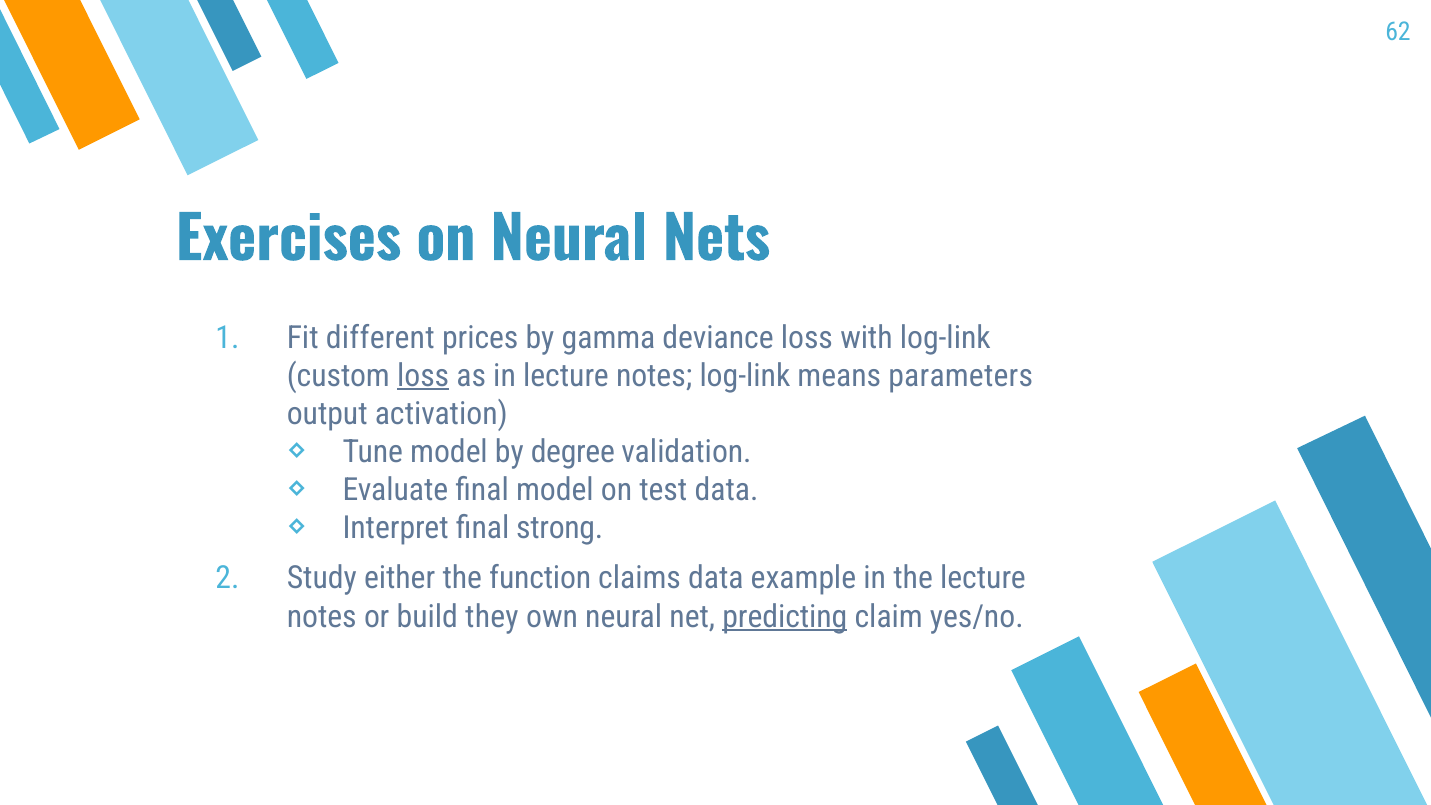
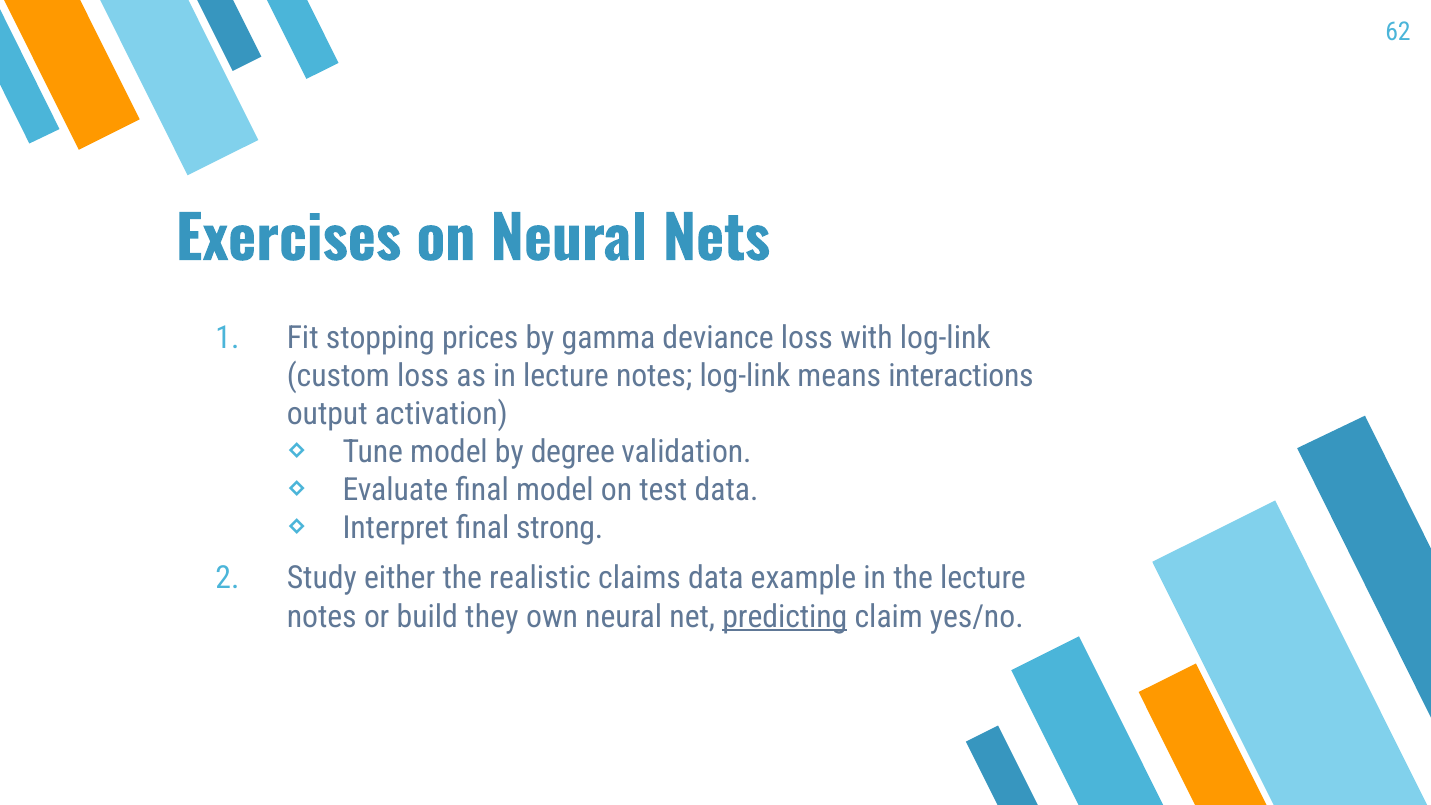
different: different -> stopping
loss at (423, 376) underline: present -> none
parameters: parameters -> interactions
function: function -> realistic
